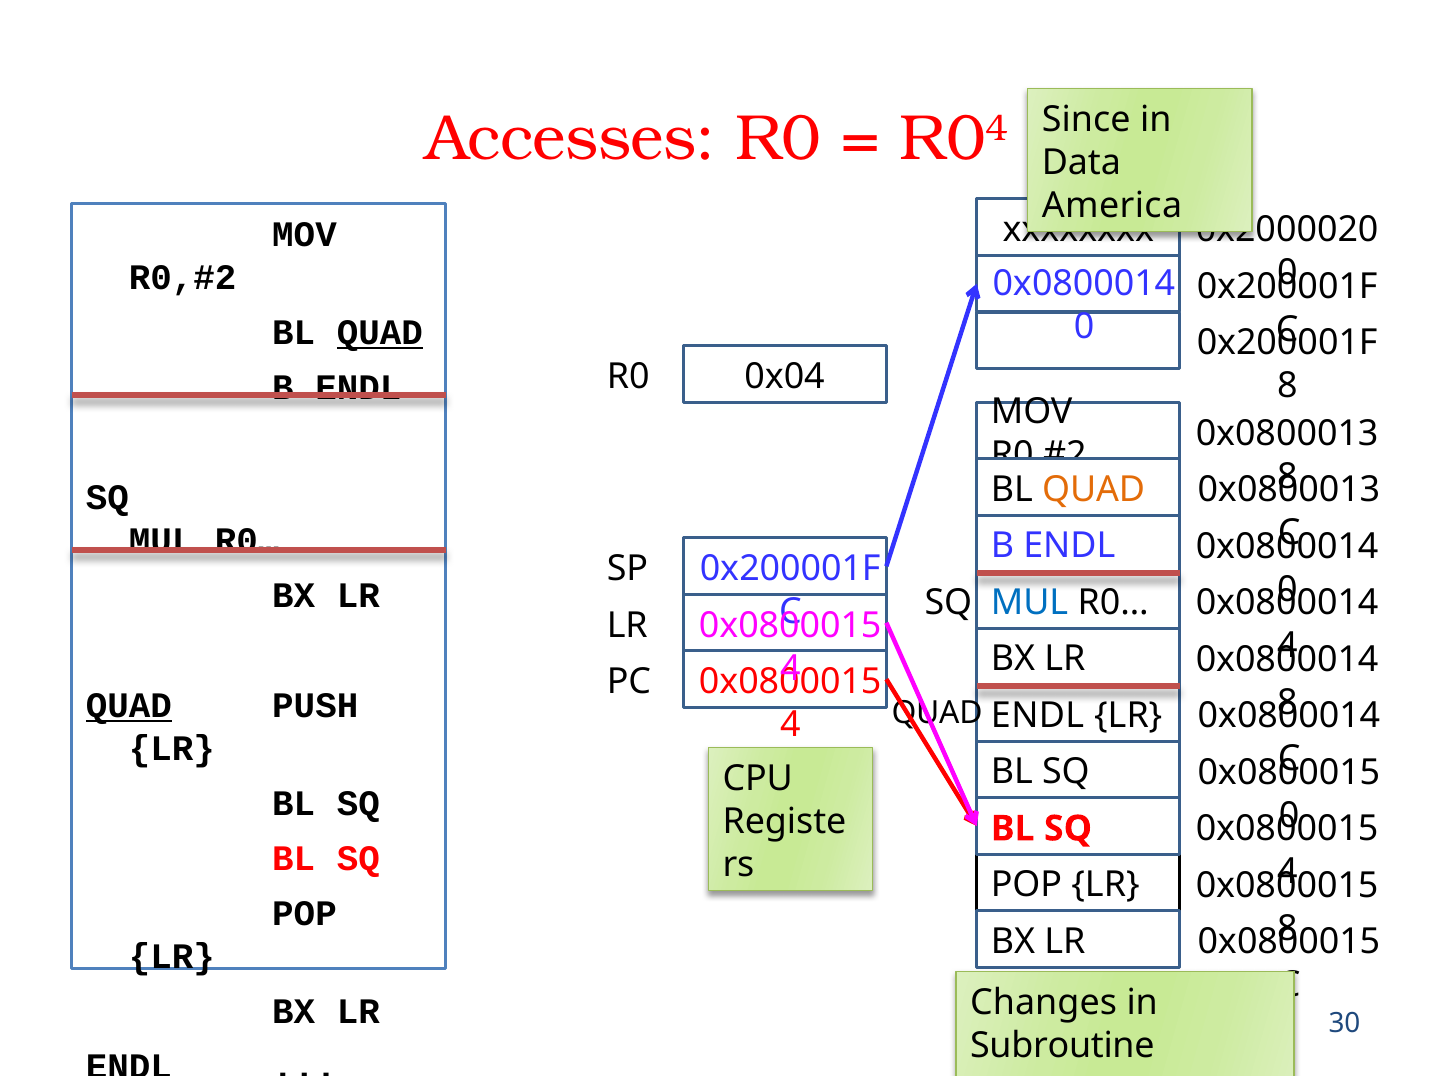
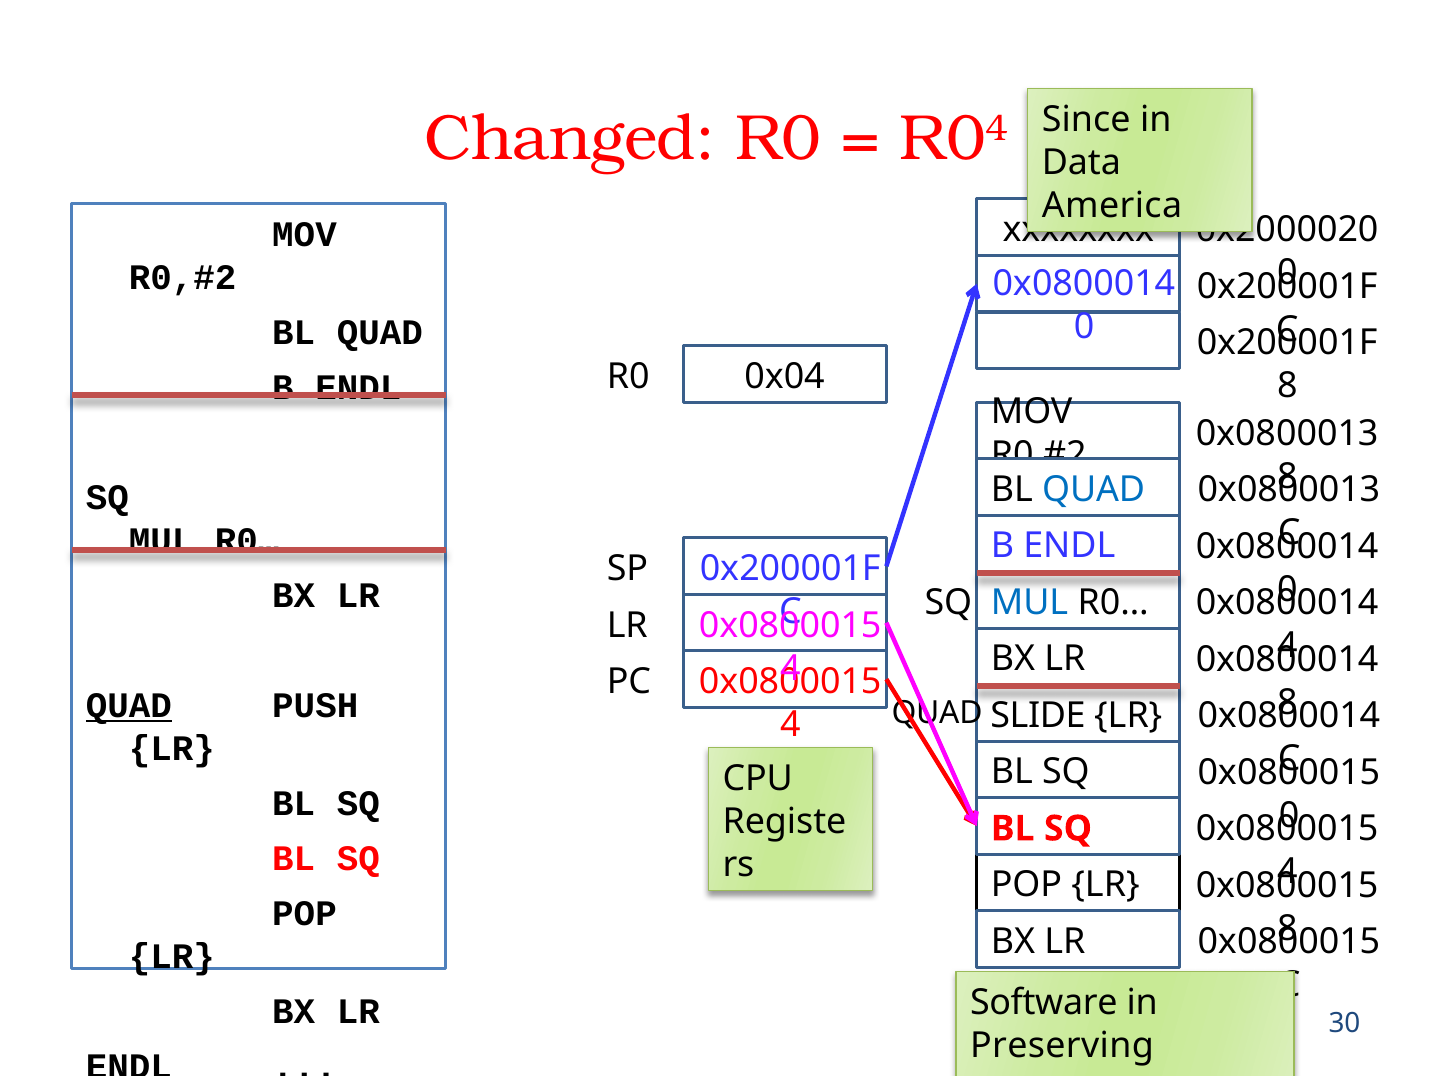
Accesses: Accesses -> Changed
QUAD at (380, 332) underline: present -> none
QUAD at (1094, 489) colour: orange -> blue
ENDL at (1038, 715): ENDL -> SLIDE
Changes: Changes -> Software
Subroutine: Subroutine -> Preserving
